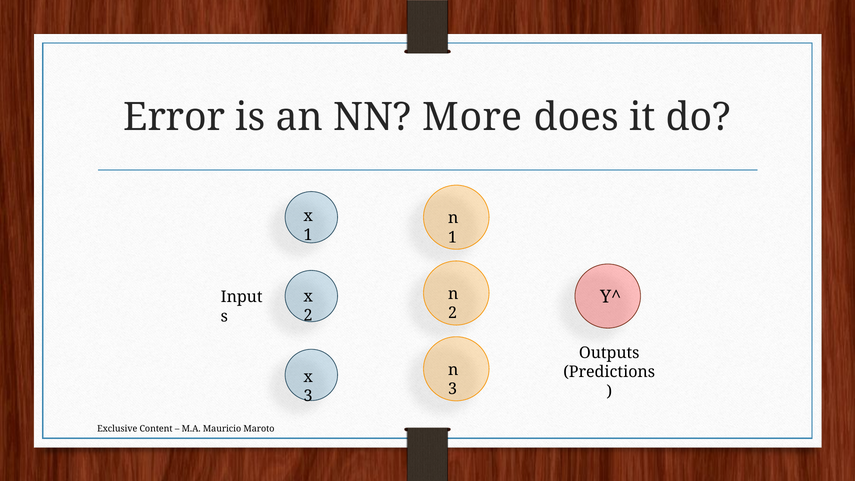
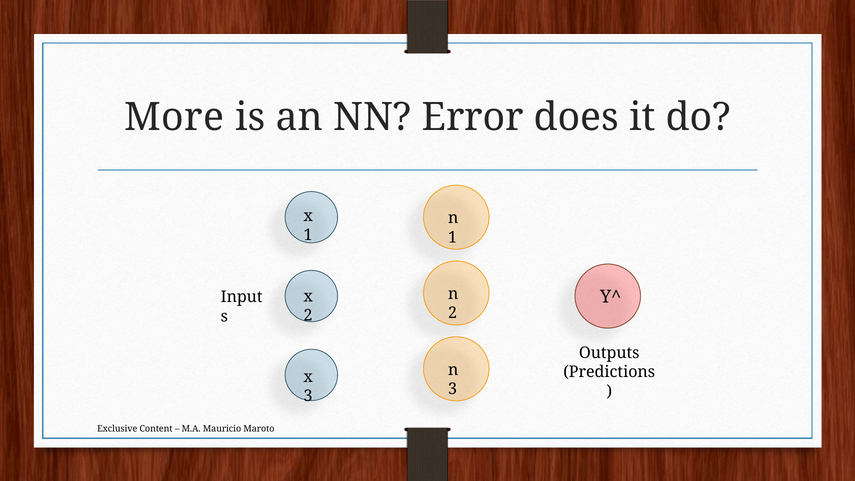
Error: Error -> More
More: More -> Error
